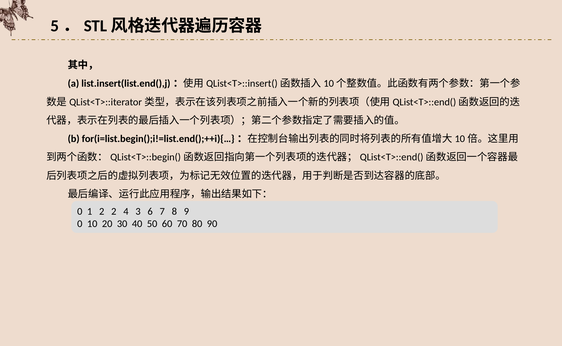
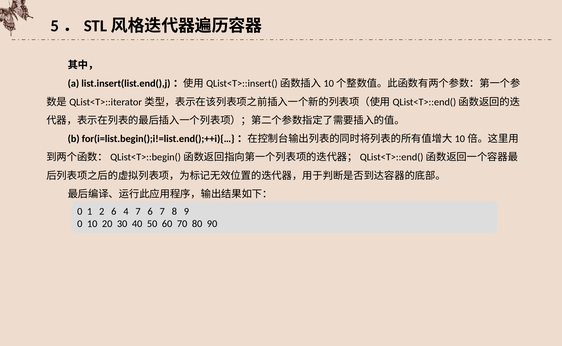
2 2: 2 -> 6
4 3: 3 -> 7
